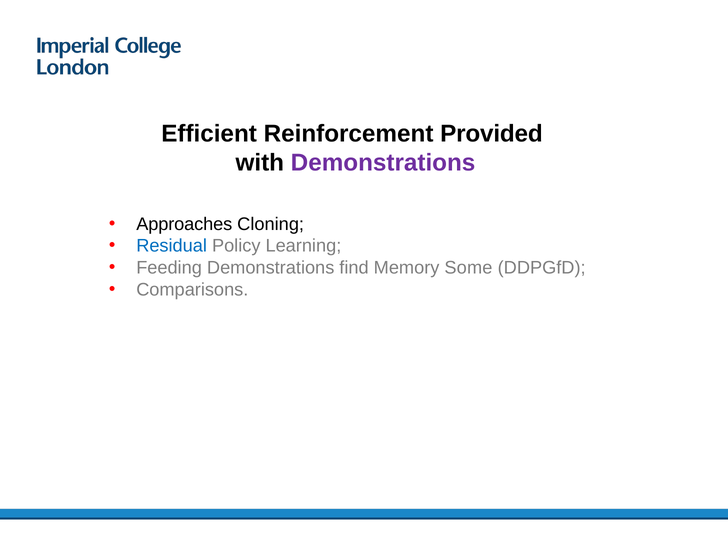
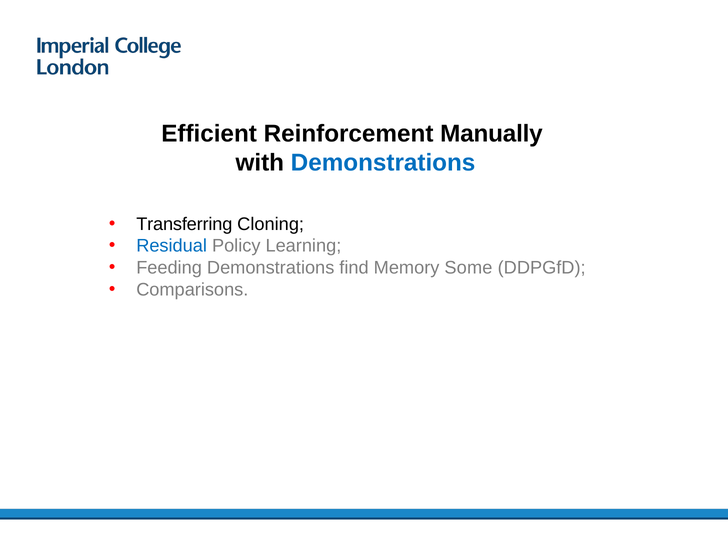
Provided: Provided -> Manually
Demonstrations at (383, 163) colour: purple -> blue
Approaches: Approaches -> Transferring
